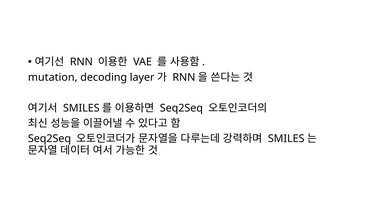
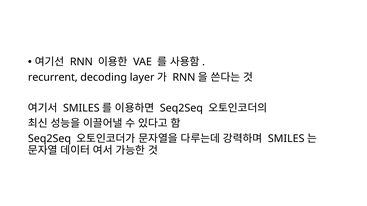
mutation: mutation -> recurrent
